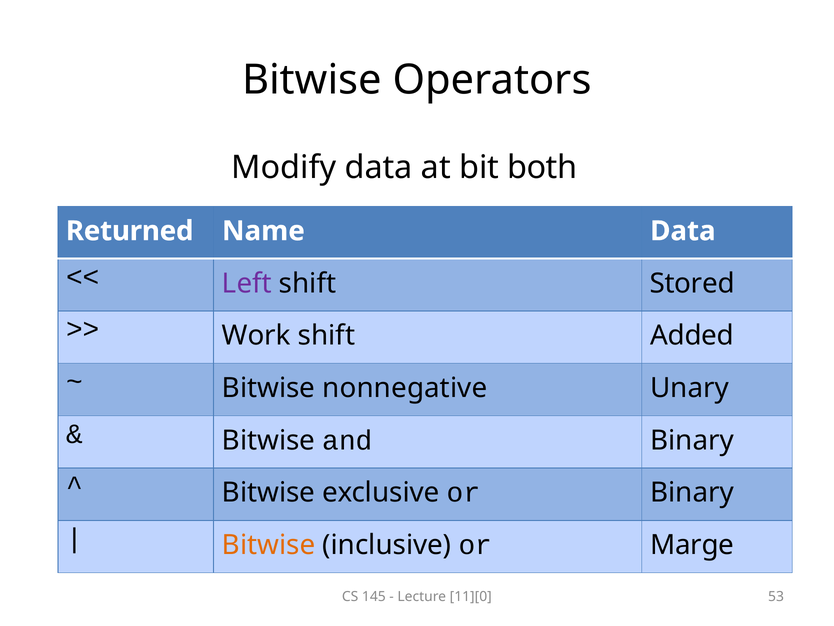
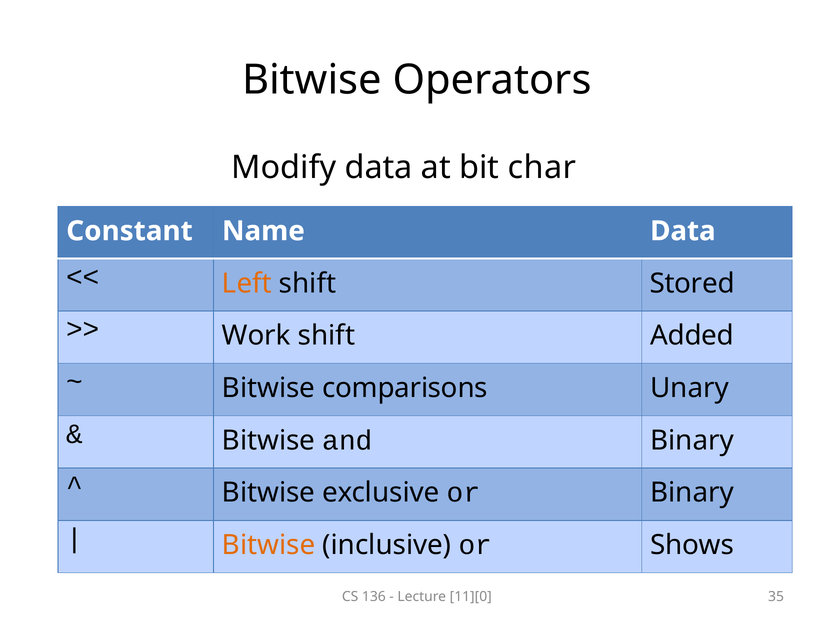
both: both -> char
Returned: Returned -> Constant
Left colour: purple -> orange
nonnegative: nonnegative -> comparisons
Marge: Marge -> Shows
145: 145 -> 136
53: 53 -> 35
